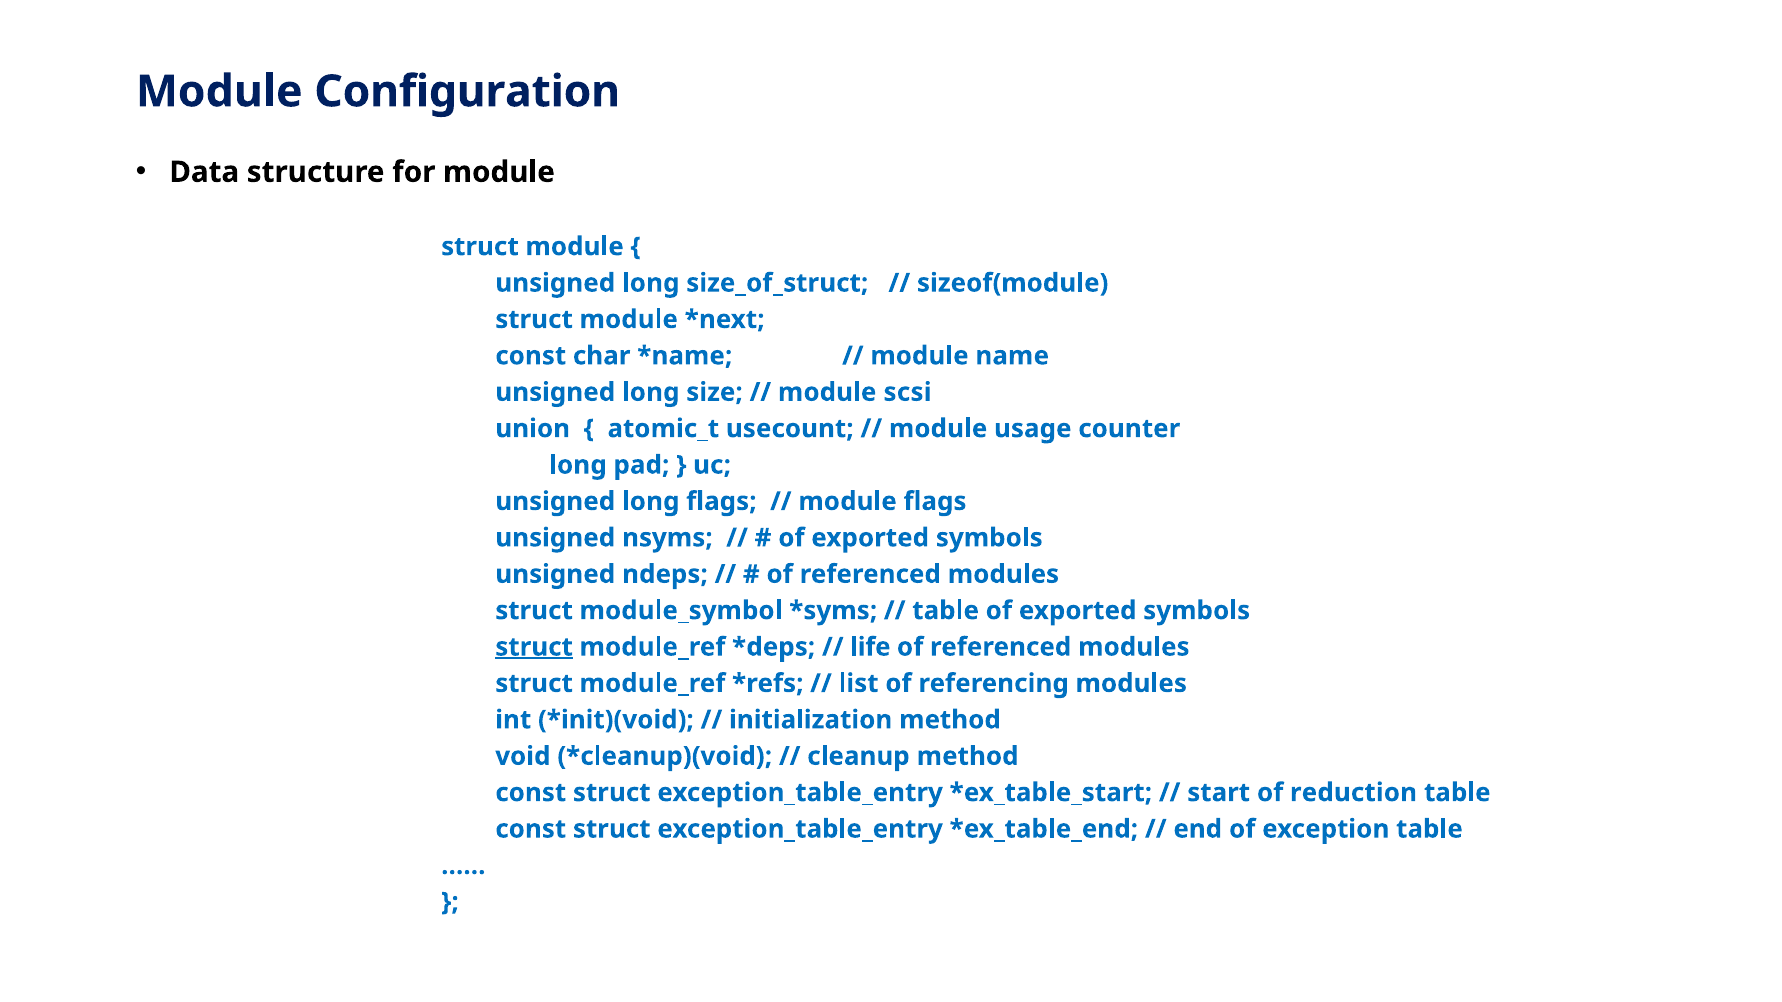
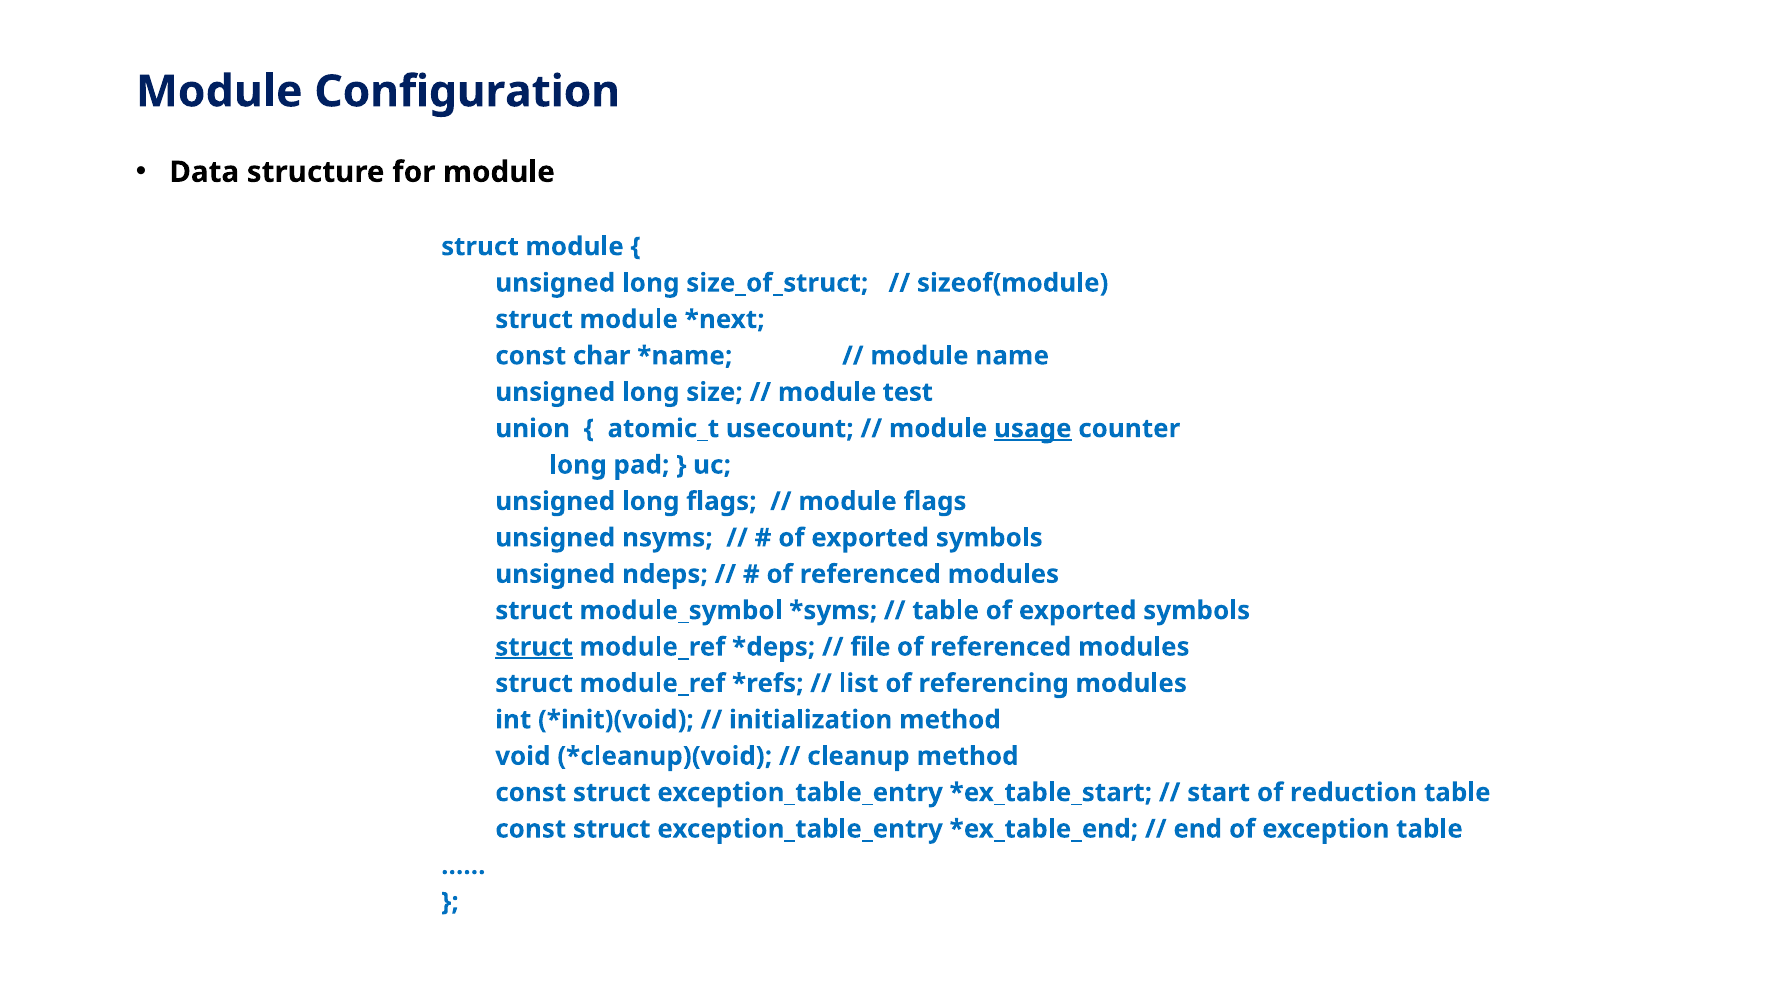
scsi: scsi -> test
usage underline: none -> present
life: life -> file
